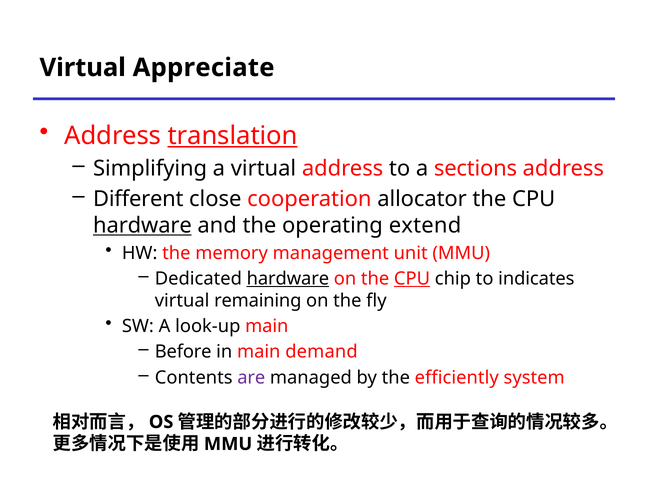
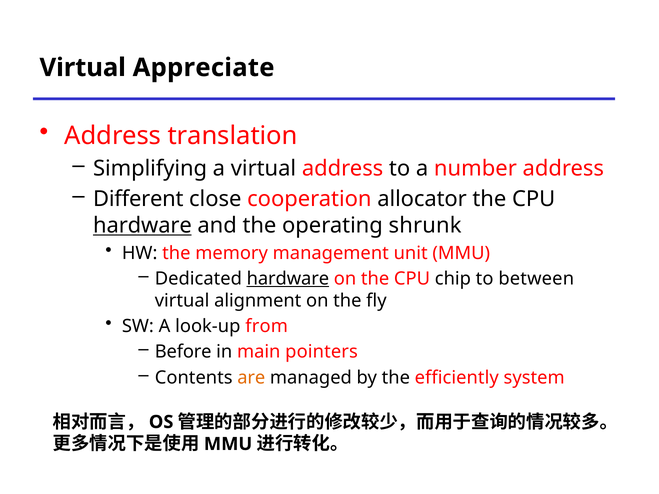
translation underline: present -> none
sections: sections -> number
extend: extend -> shrunk
CPU at (412, 279) underline: present -> none
indicates: indicates -> between
remaining: remaining -> alignment
look-up main: main -> from
demand: demand -> pointers
are colour: purple -> orange
